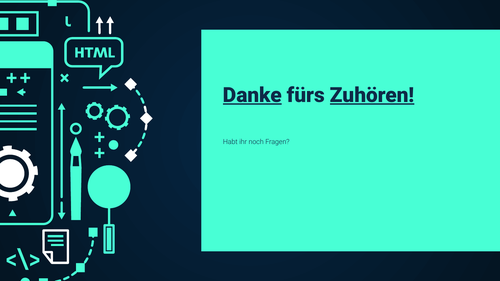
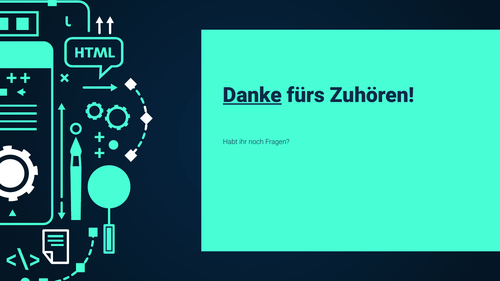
Zuhören underline: present -> none
